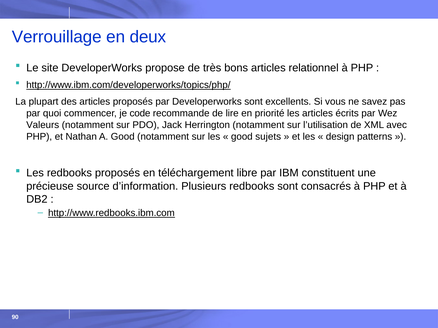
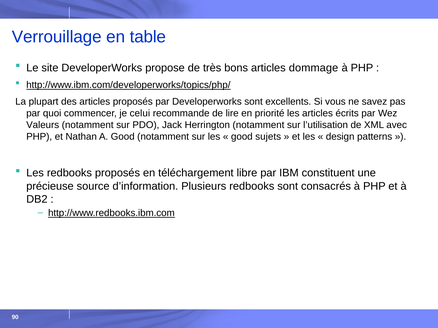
deux: deux -> table
relationnel: relationnel -> dommage
code: code -> celui
